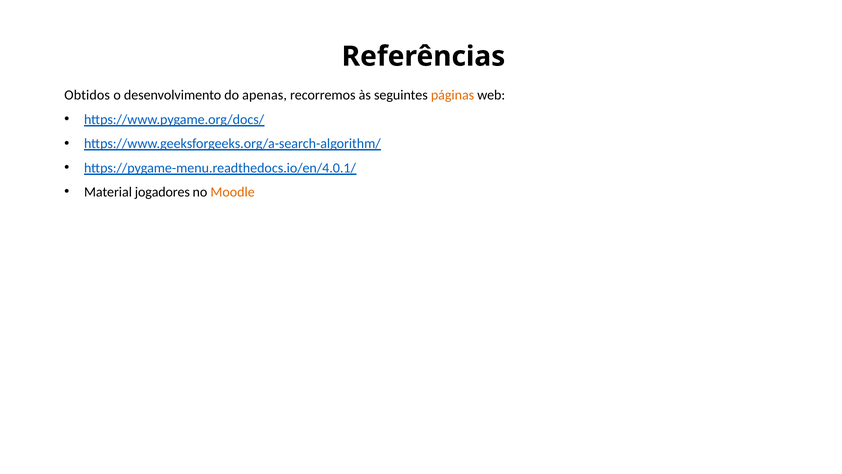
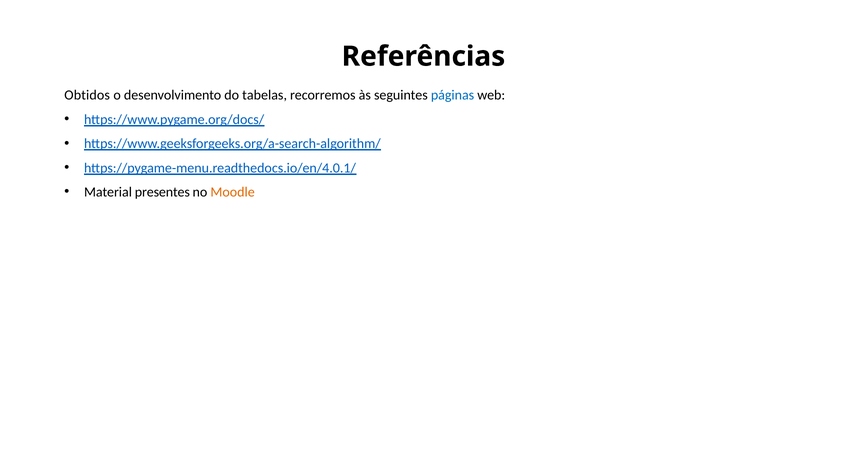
apenas: apenas -> tabelas
páginas colour: orange -> blue
jogadores: jogadores -> presentes
